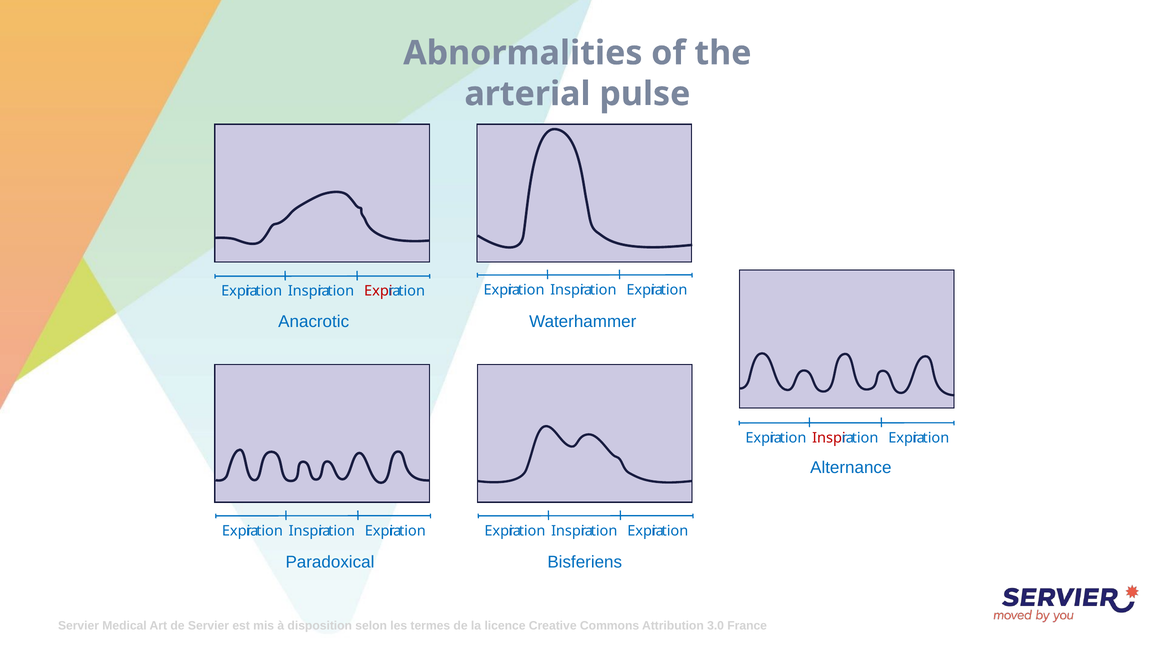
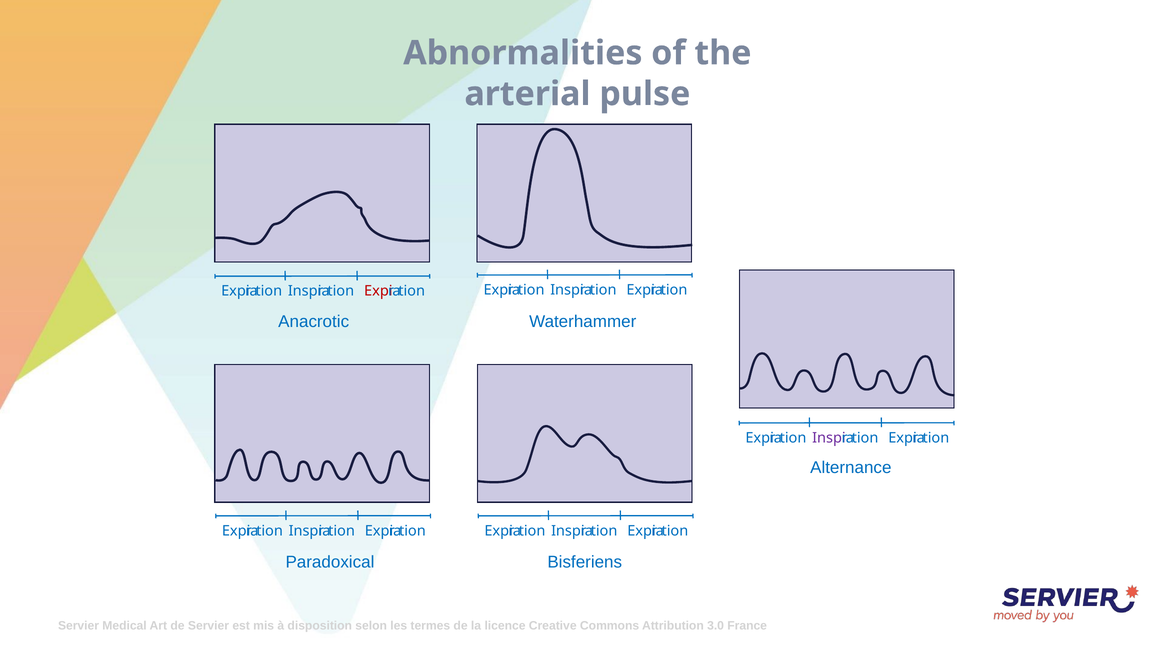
Inspi at (829, 438) colour: red -> purple
